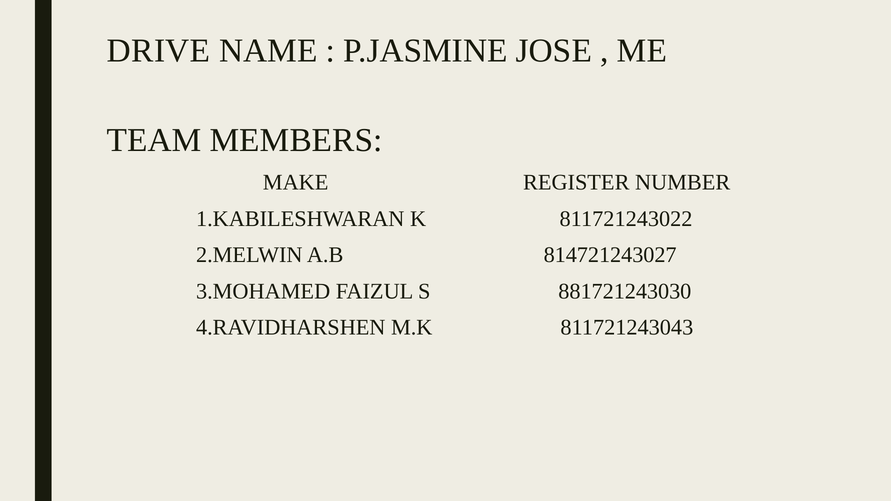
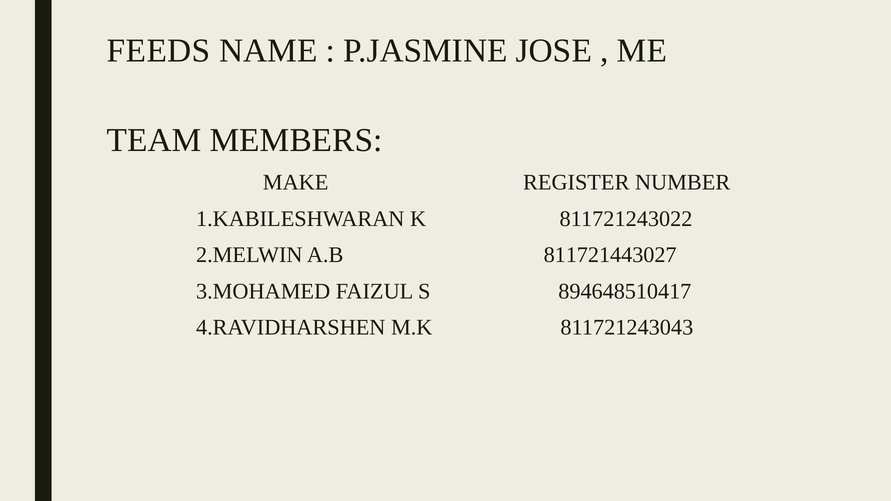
DRIVE: DRIVE -> FEEDS
814721243027: 814721243027 -> 811721443027
881721243030: 881721243030 -> 894648510417
